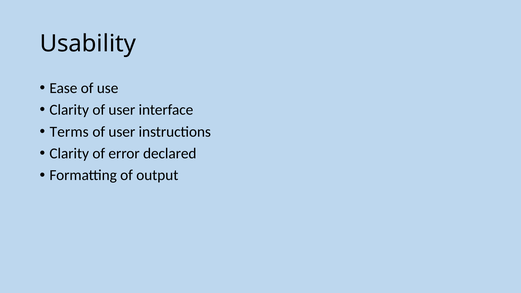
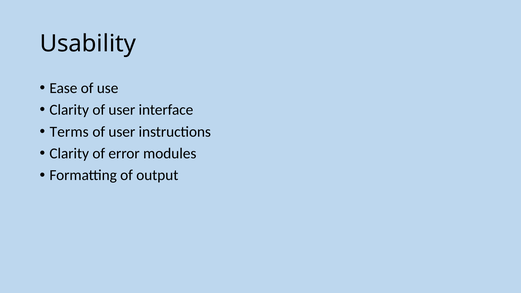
declared: declared -> modules
